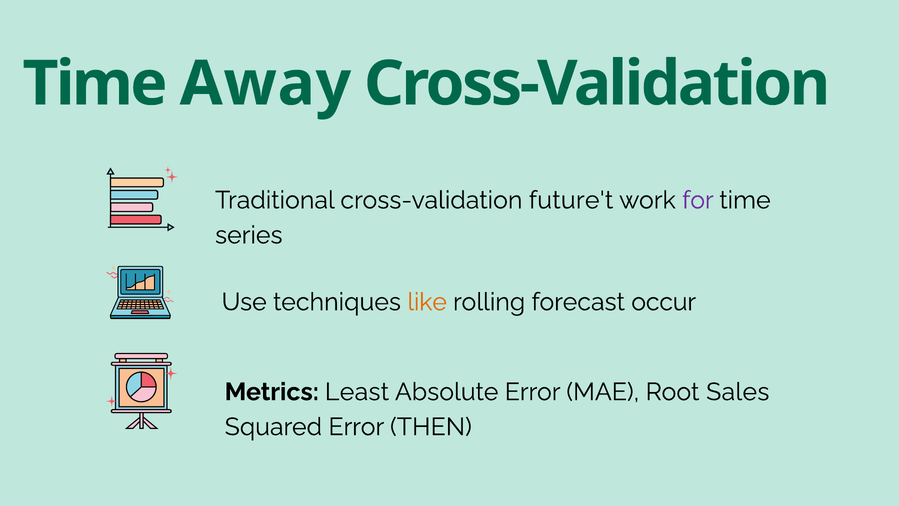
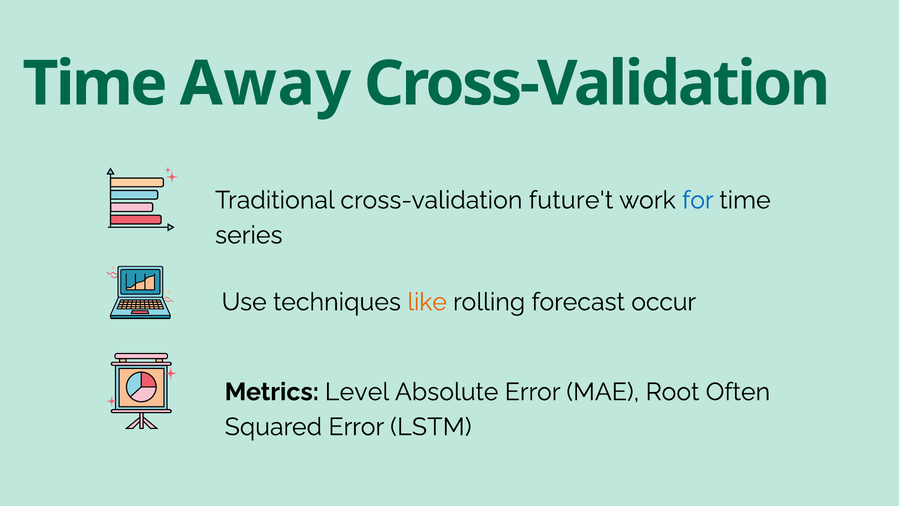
for colour: purple -> blue
Least: Least -> Level
Sales: Sales -> Often
THEN: THEN -> LSTM
